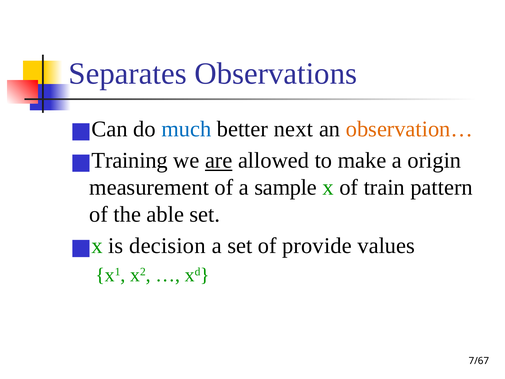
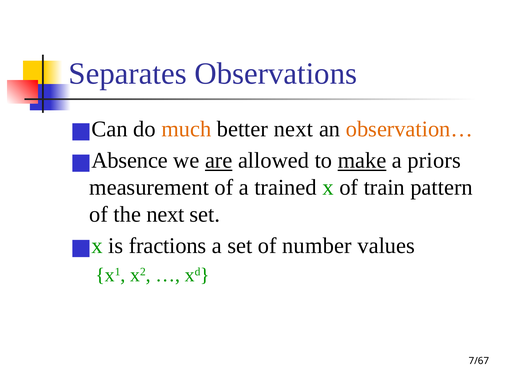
much colour: blue -> orange
Training: Training -> Absence
make underline: none -> present
origin: origin -> priors
sample: sample -> trained
the able: able -> next
decision: decision -> fractions
provide: provide -> number
